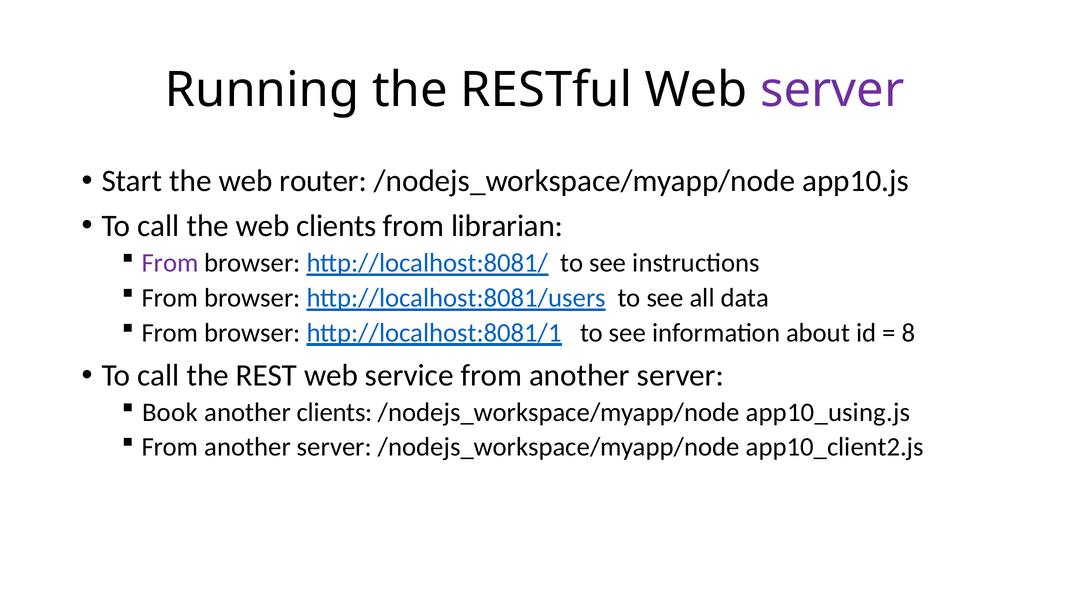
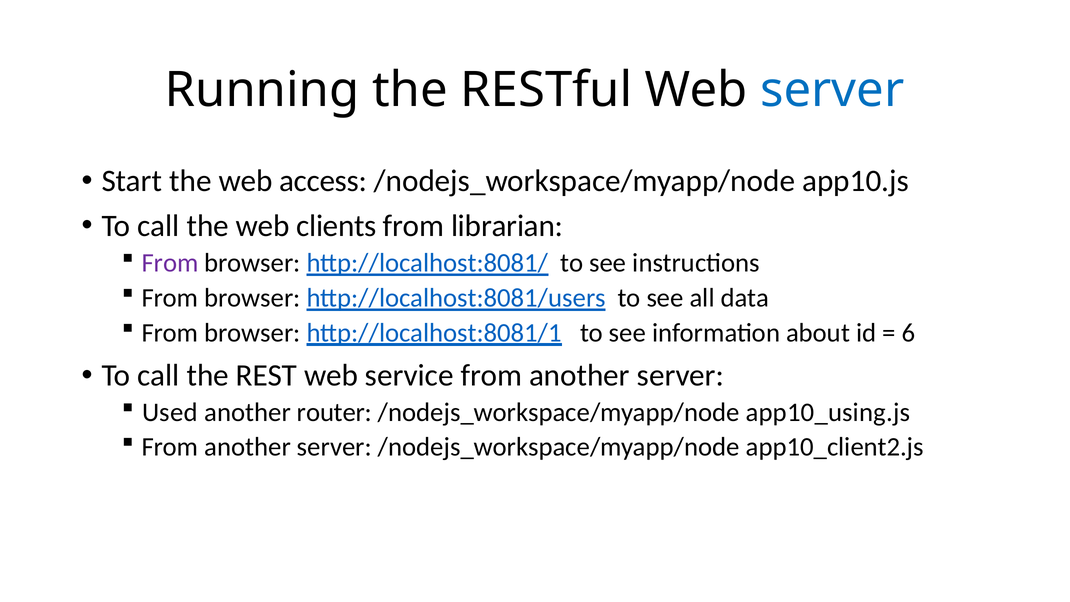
server at (832, 90) colour: purple -> blue
router: router -> access
8: 8 -> 6
Book: Book -> Used
another clients: clients -> router
